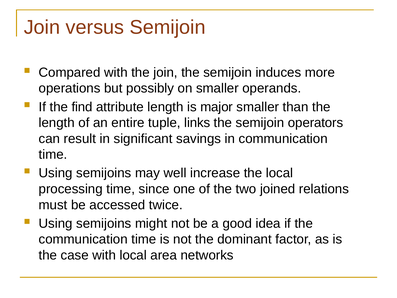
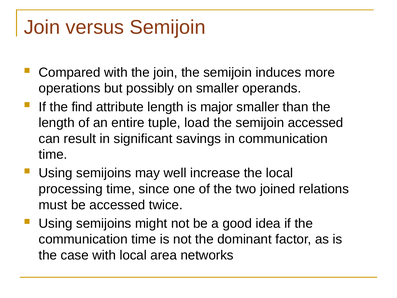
links: links -> load
semijoin operators: operators -> accessed
